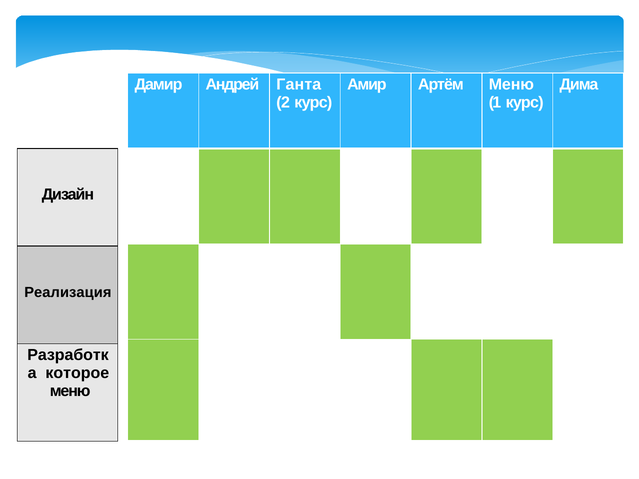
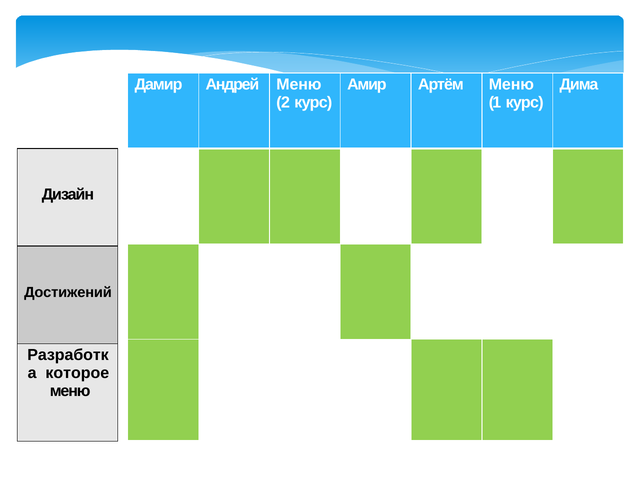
Андрей Ганта: Ганта -> Меню
Реализация: Реализация -> Достижений
